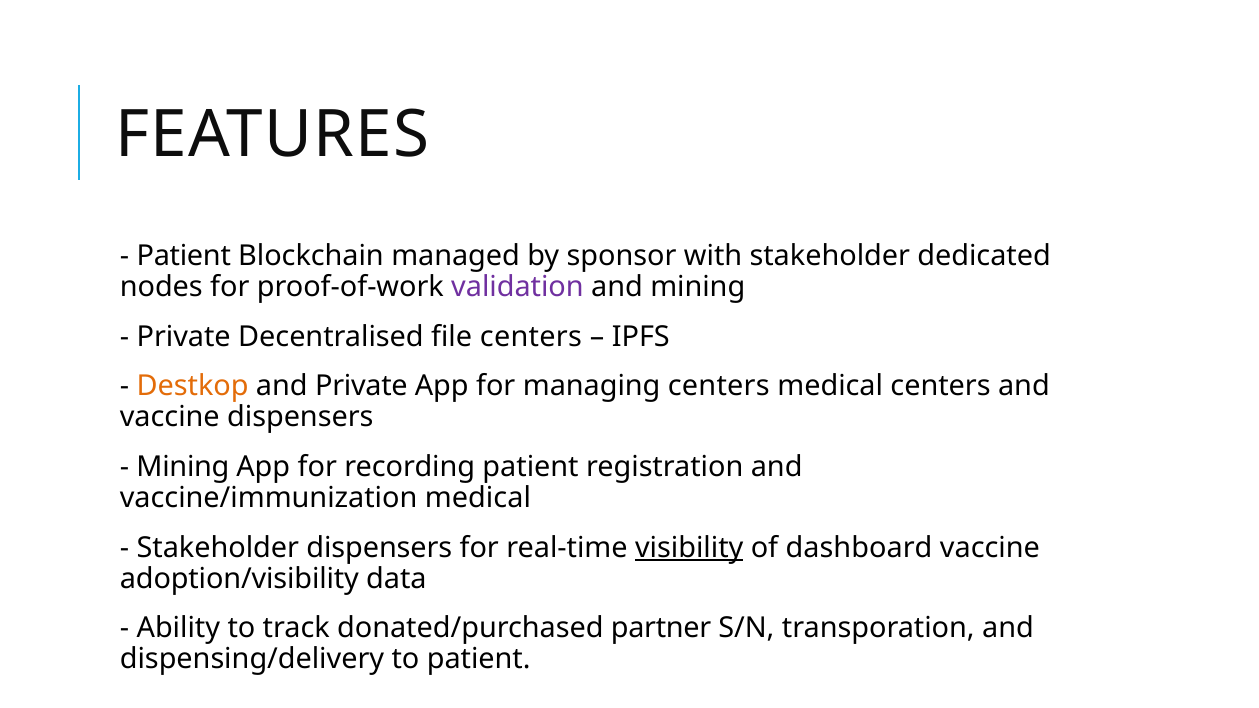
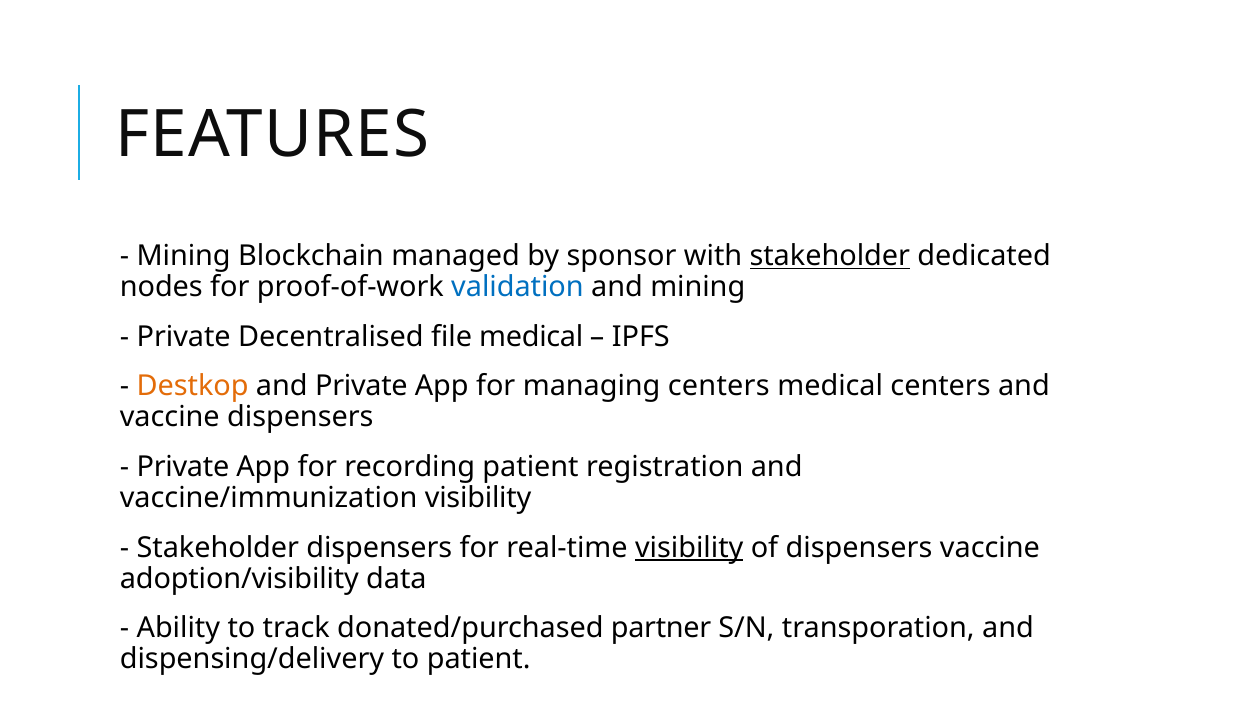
Patient at (184, 256): Patient -> Mining
stakeholder at (830, 256) underline: none -> present
validation colour: purple -> blue
file centers: centers -> medical
Mining at (183, 467): Mining -> Private
vaccine/immunization medical: medical -> visibility
of dashboard: dashboard -> dispensers
